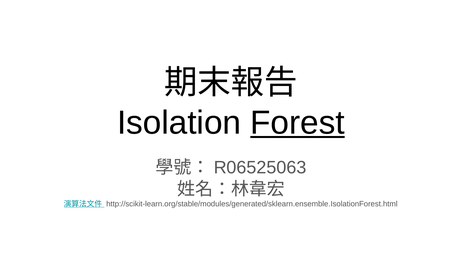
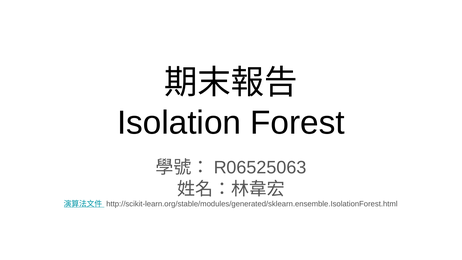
Forest underline: present -> none
